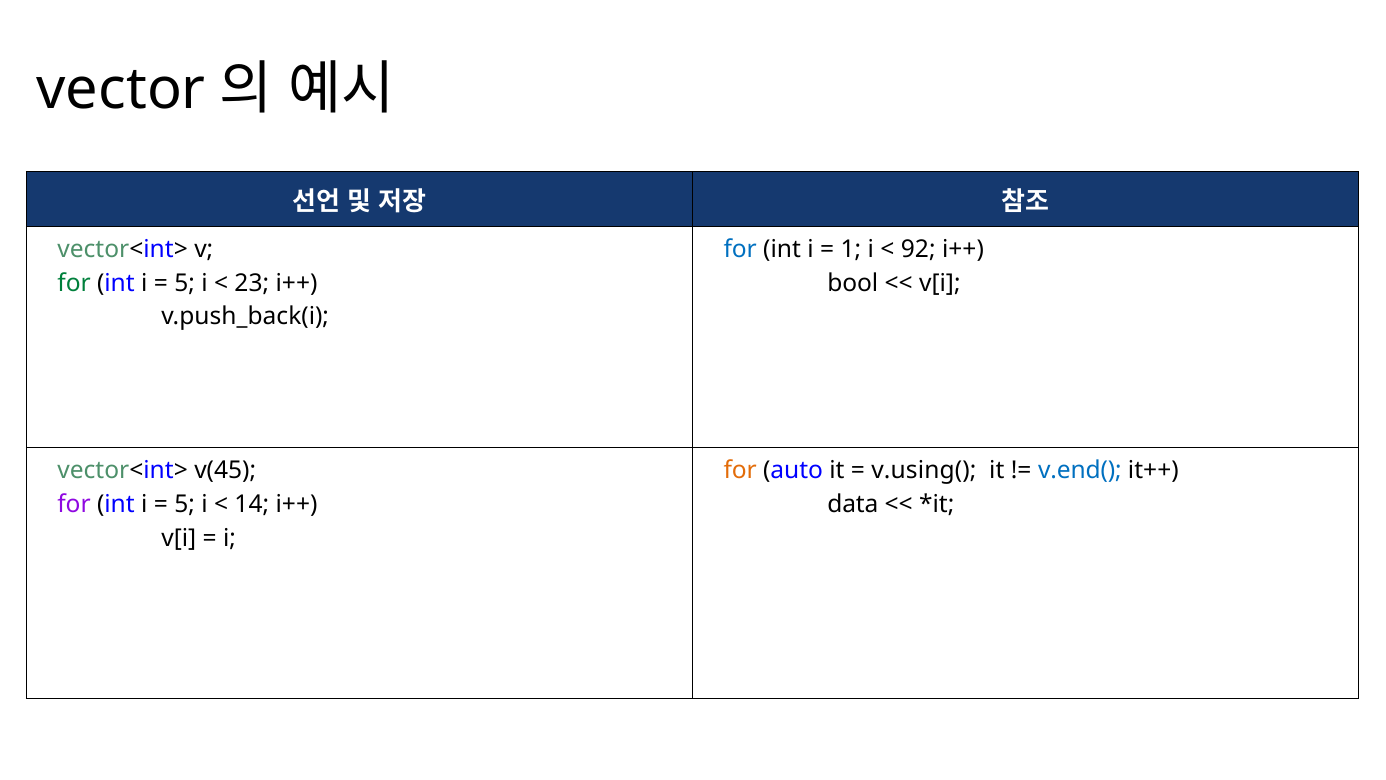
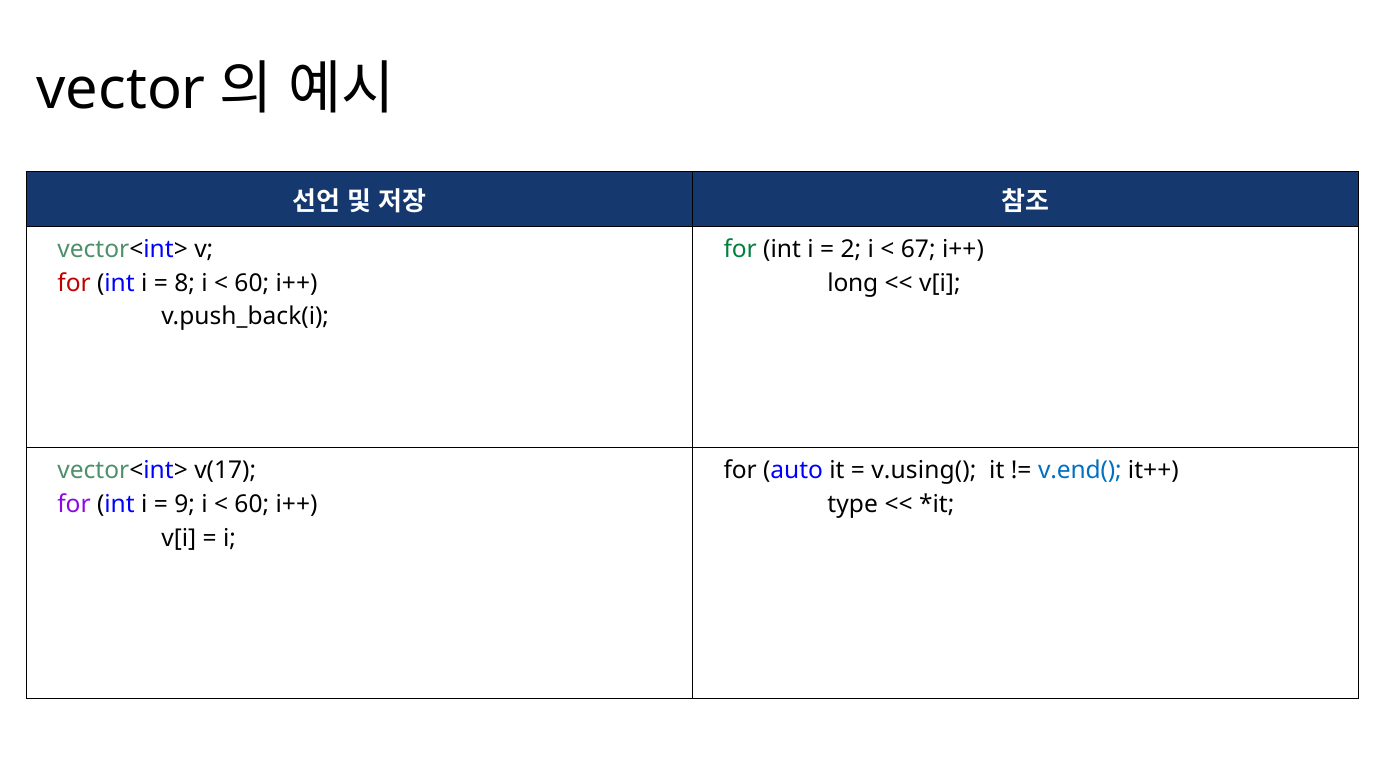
for at (740, 249) colour: blue -> green
1: 1 -> 2
92: 92 -> 67
for at (74, 283) colour: green -> red
5 at (185, 283): 5 -> 8
23 at (252, 283): 23 -> 60
bool: bool -> long
v(45: v(45 -> v(17
for at (740, 470) colour: orange -> black
5 at (185, 504): 5 -> 9
14 at (252, 504): 14 -> 60
data: data -> type
